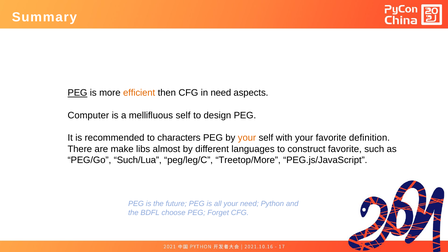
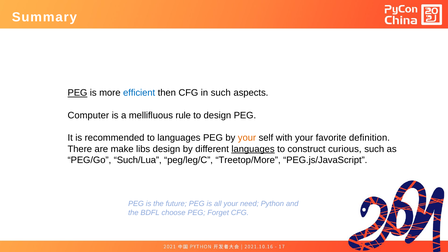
efficient colour: orange -> blue
in need: need -> such
mellifluous self: self -> rule
to characters: characters -> languages
libs almost: almost -> design
languages at (253, 149) underline: none -> present
construct favorite: favorite -> curious
